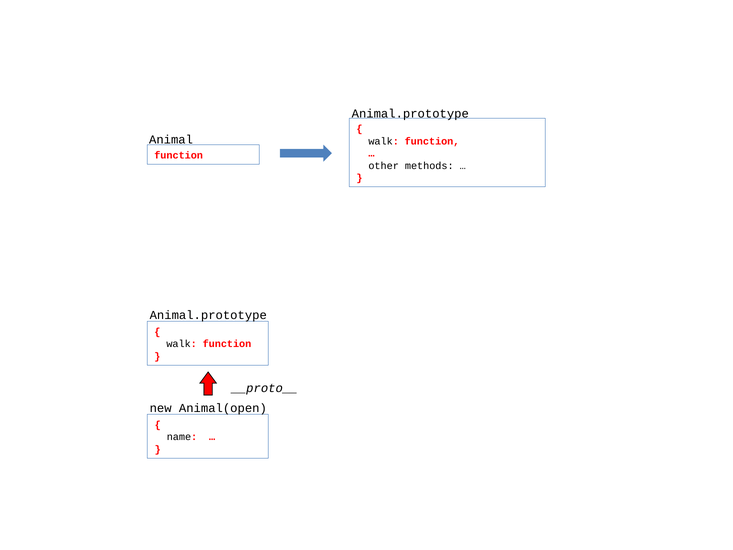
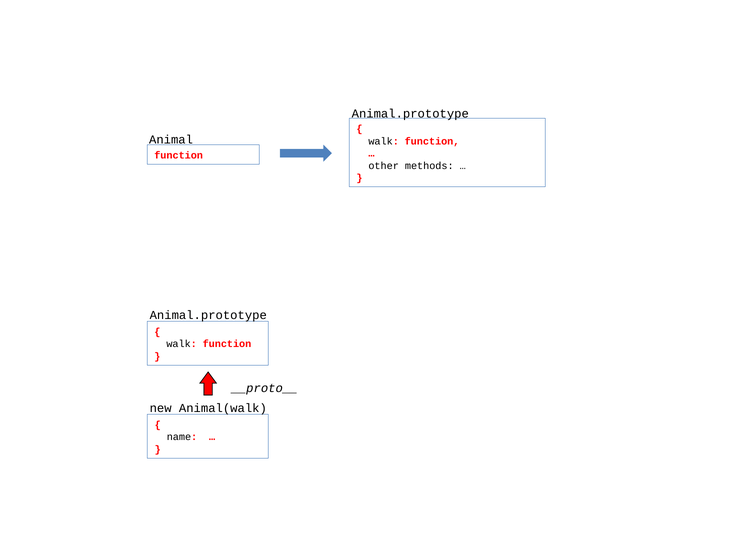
Animal(open: Animal(open -> Animal(walk
